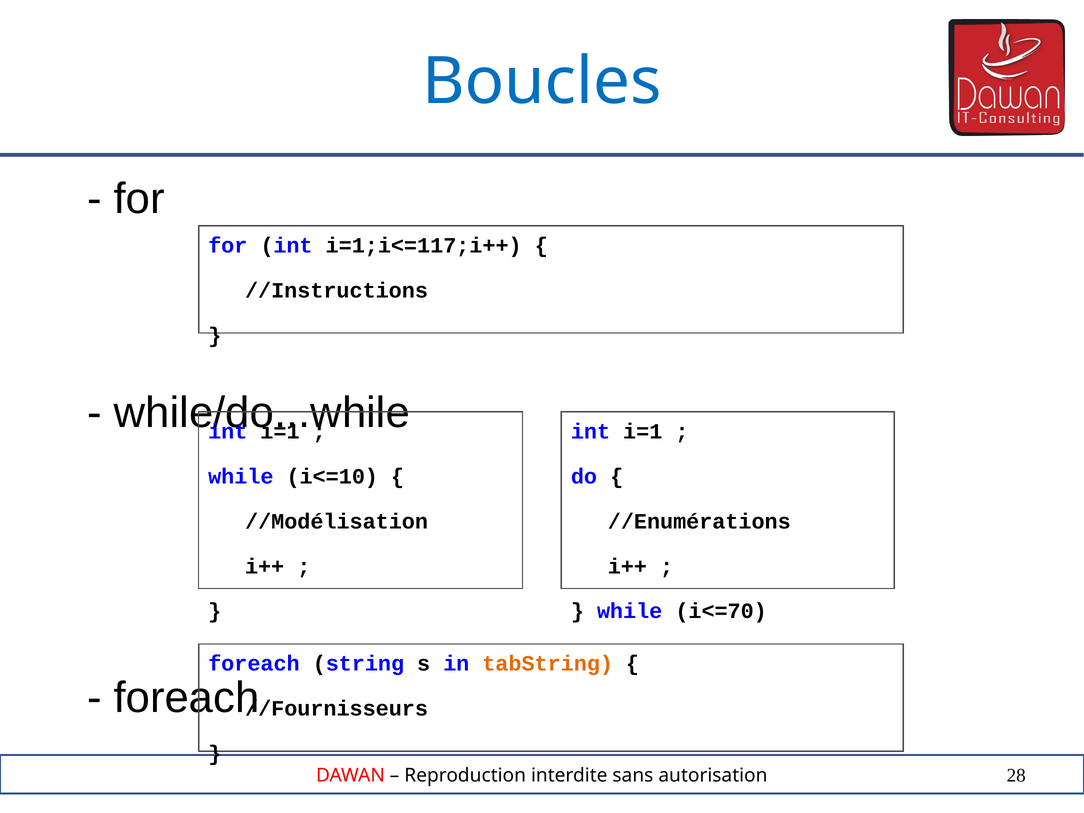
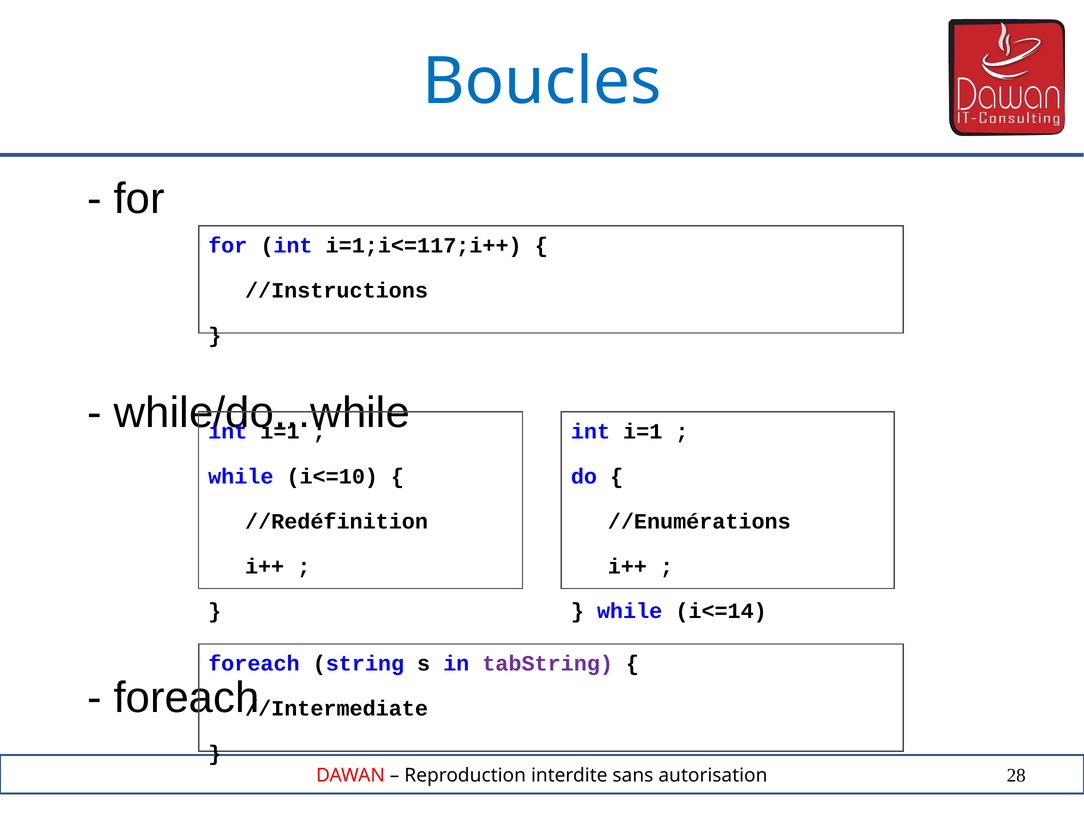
//Modélisation: //Modélisation -> //Redéfinition
i<=70: i<=70 -> i<=14
tabString colour: orange -> purple
//Fournisseurs: //Fournisseurs -> //Intermediate
